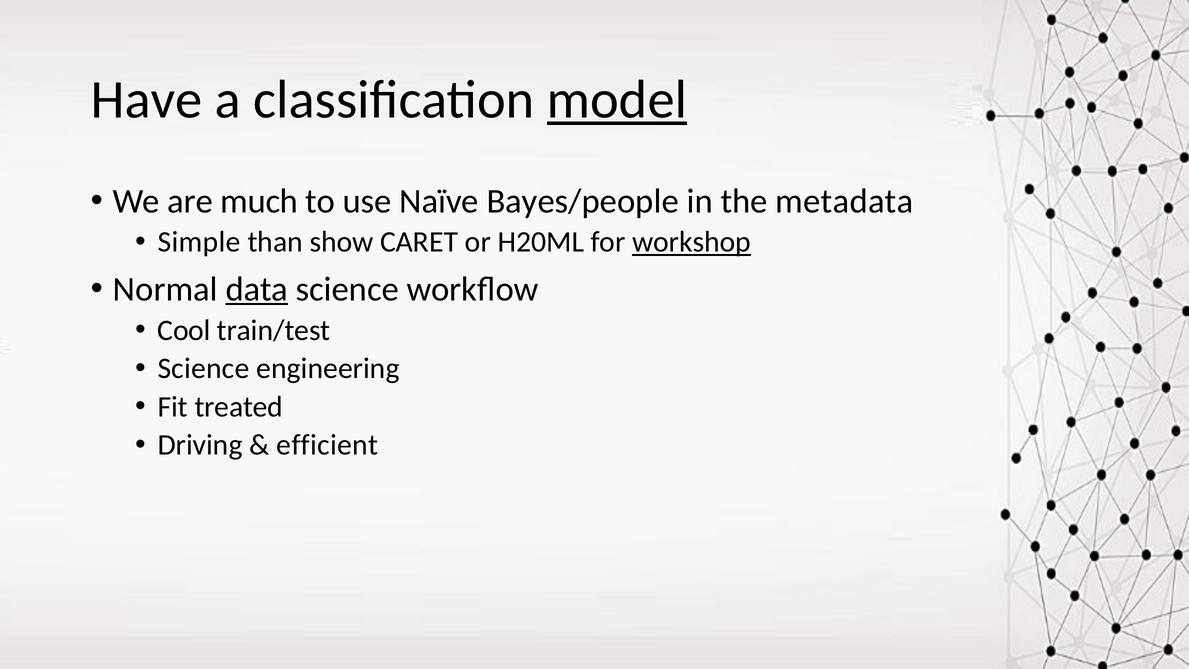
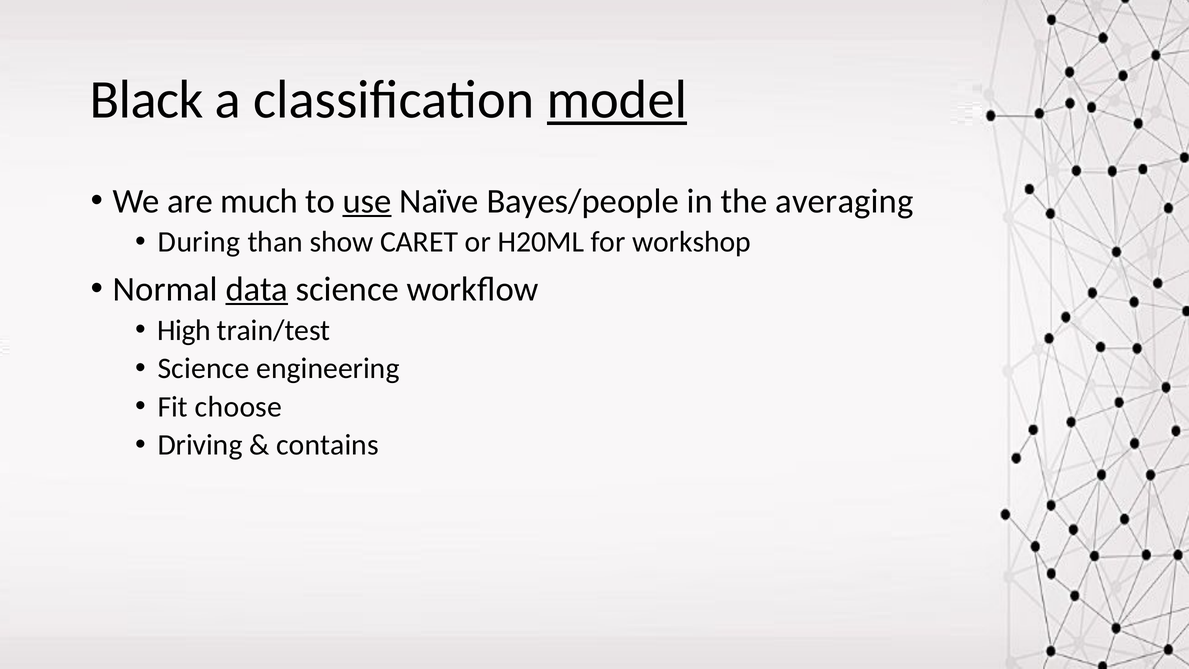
Have: Have -> Black
use underline: none -> present
metadata: metadata -> averaging
Simple: Simple -> During
workshop underline: present -> none
Cool: Cool -> High
treated: treated -> choose
efficient: efficient -> contains
